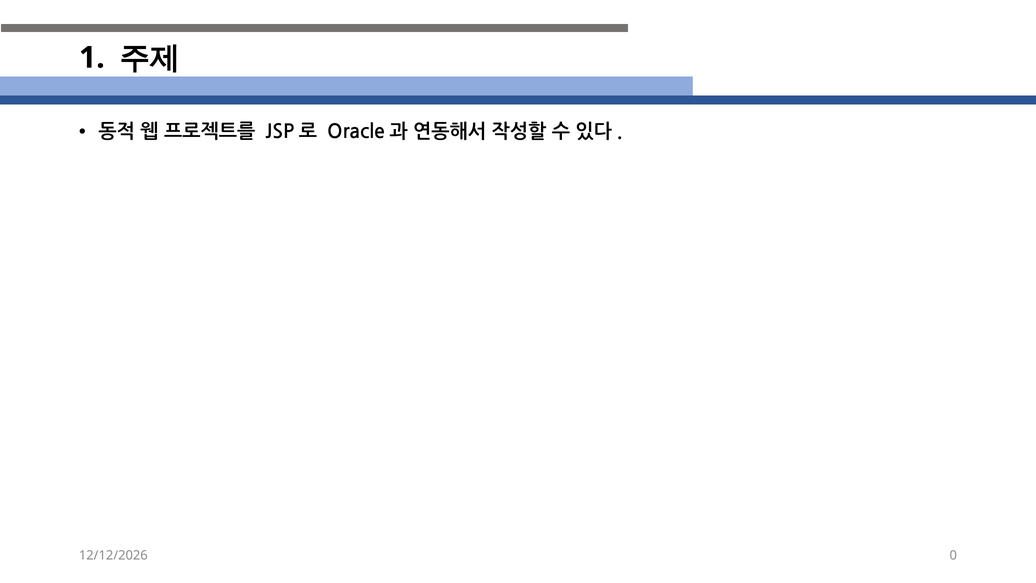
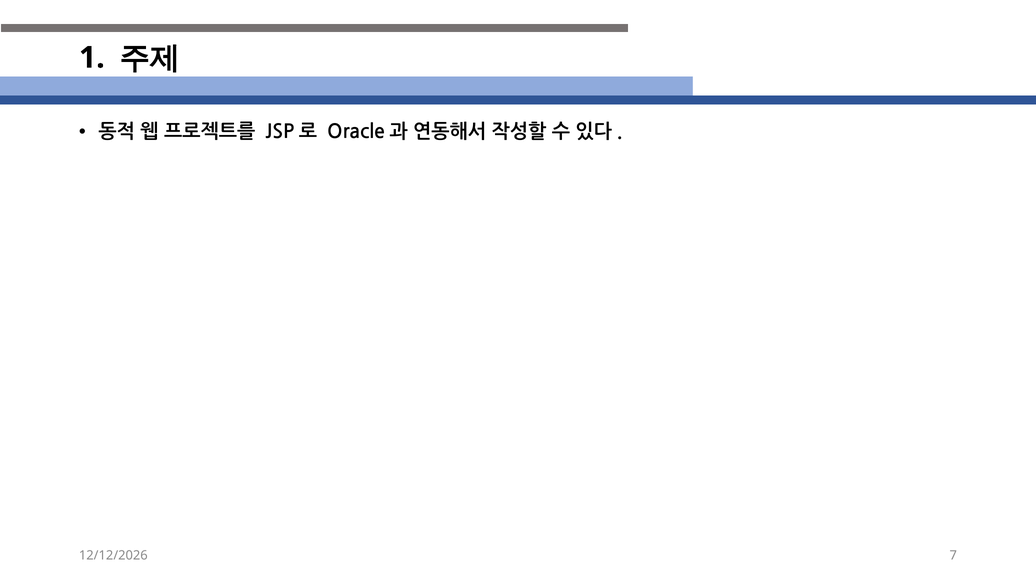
0: 0 -> 7
